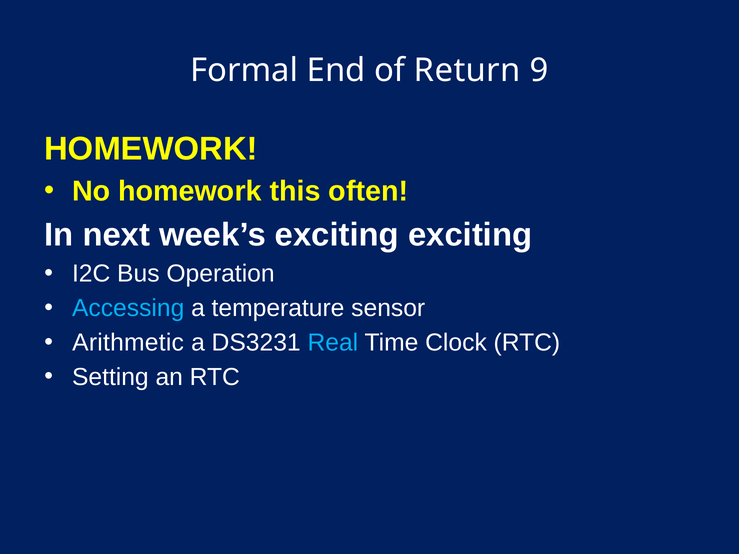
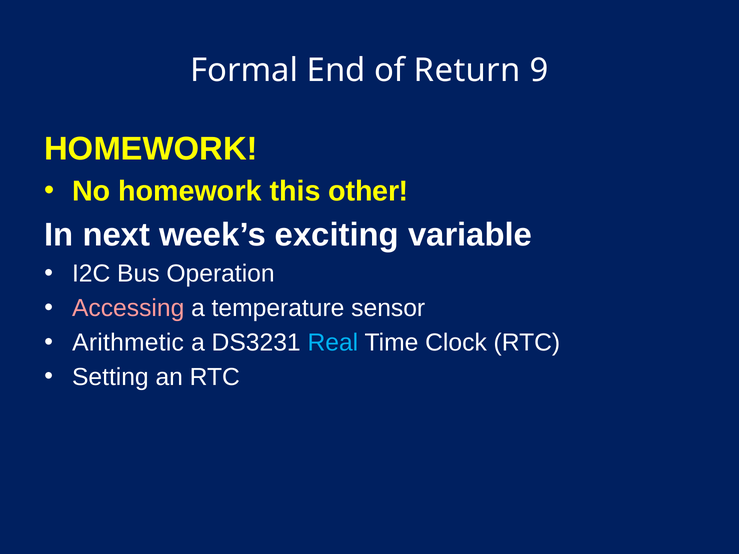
often: often -> other
exciting exciting: exciting -> variable
Accessing colour: light blue -> pink
